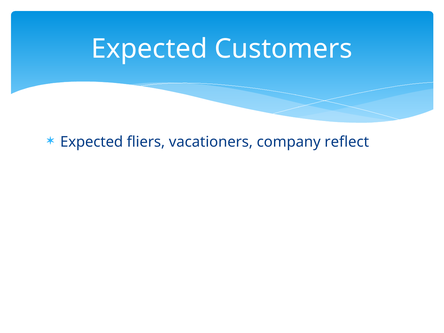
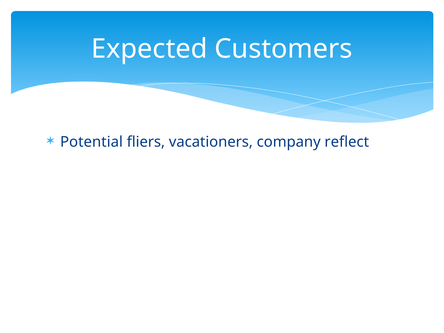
Expected at (92, 142): Expected -> Potential
